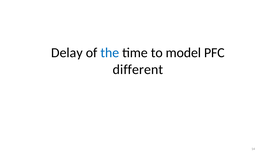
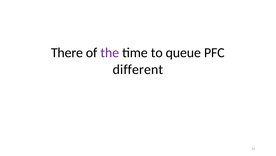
Delay: Delay -> There
the colour: blue -> purple
model: model -> queue
